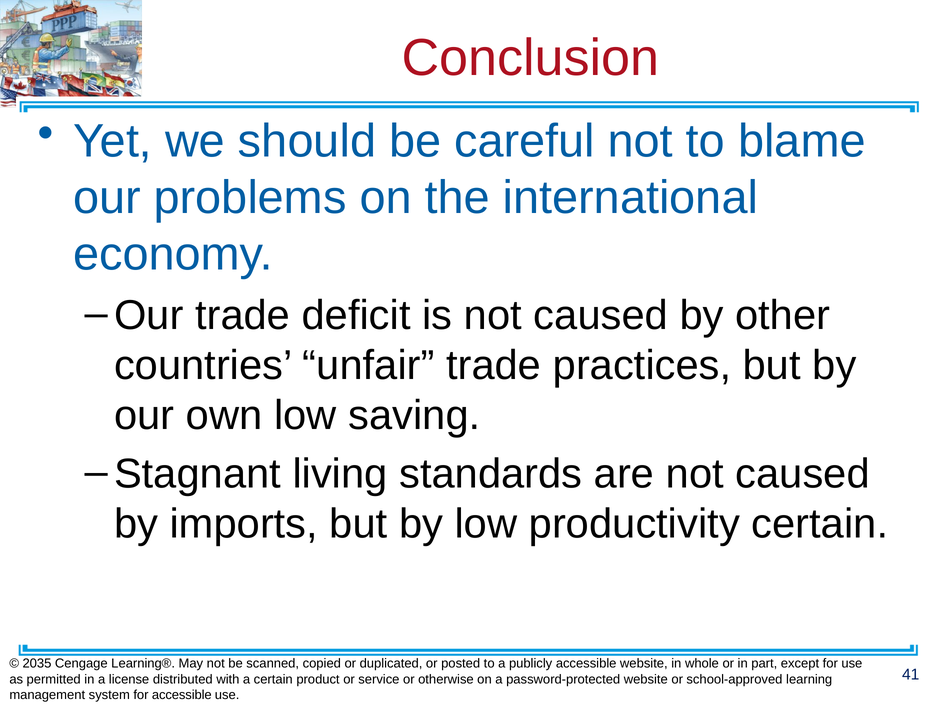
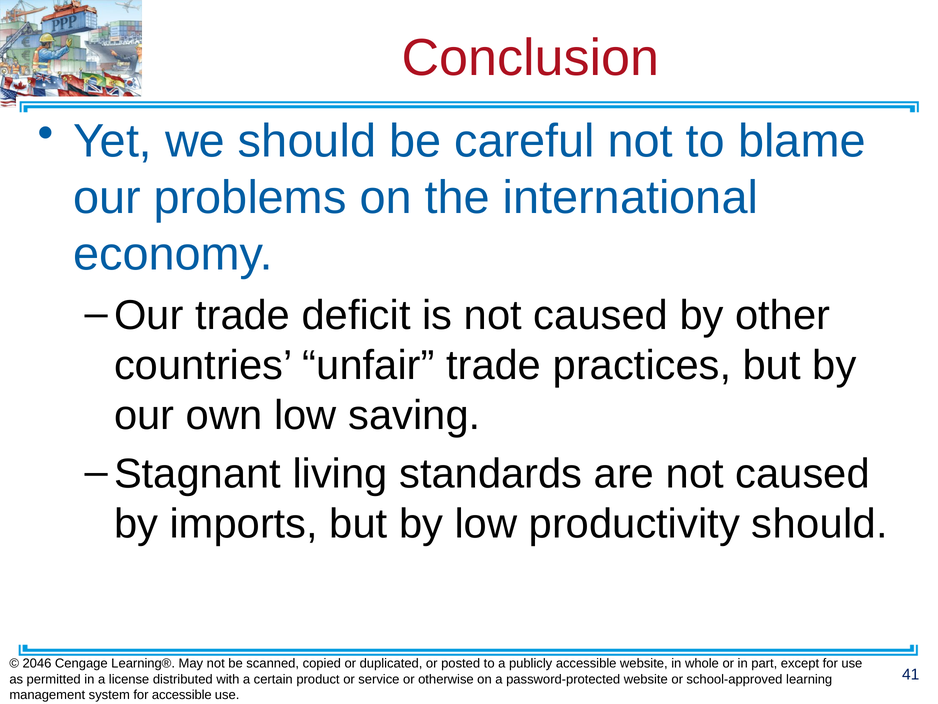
productivity certain: certain -> should
2035: 2035 -> 2046
